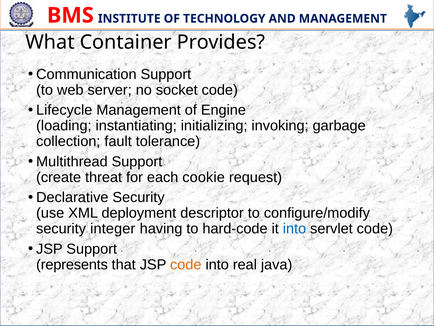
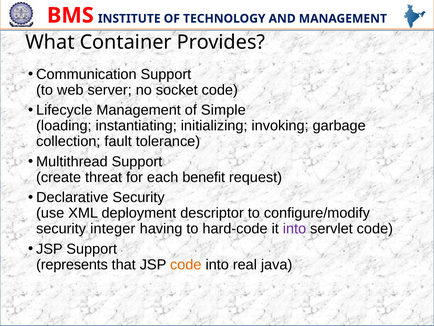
Engine: Engine -> Simple
cookie: cookie -> benefit
into at (294, 228) colour: blue -> purple
